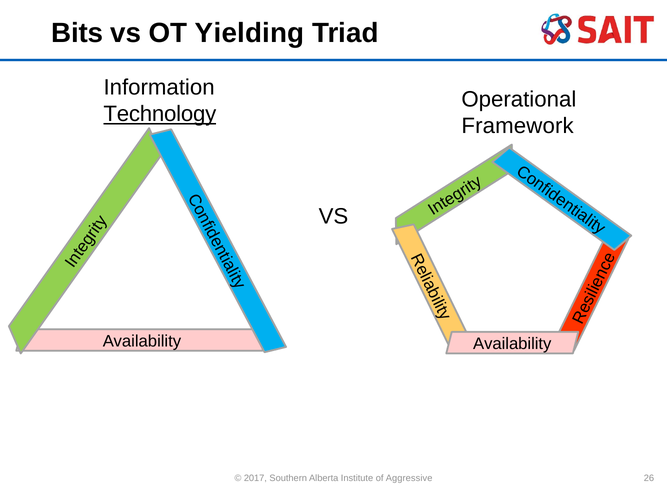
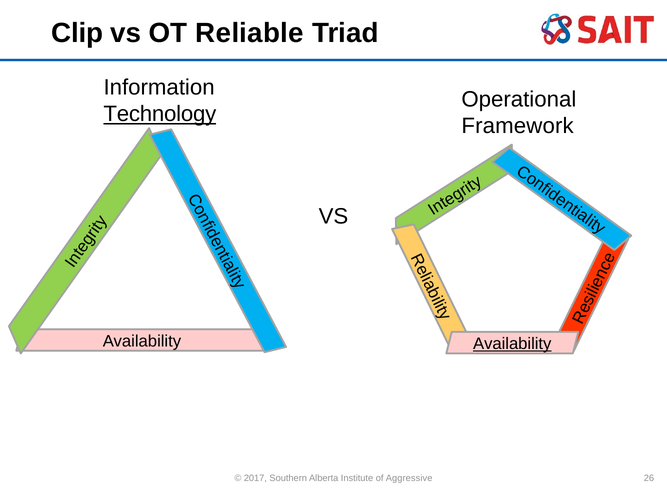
Bits: Bits -> Clip
Yielding: Yielding -> Reliable
Availability at (512, 344) underline: none -> present
